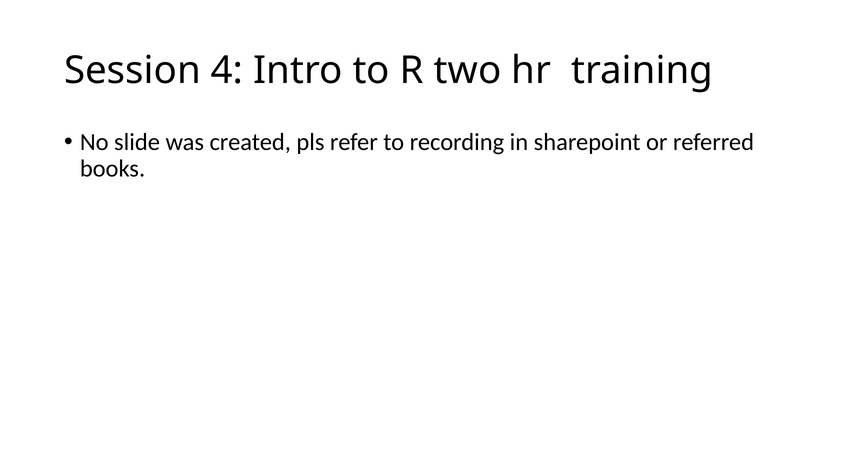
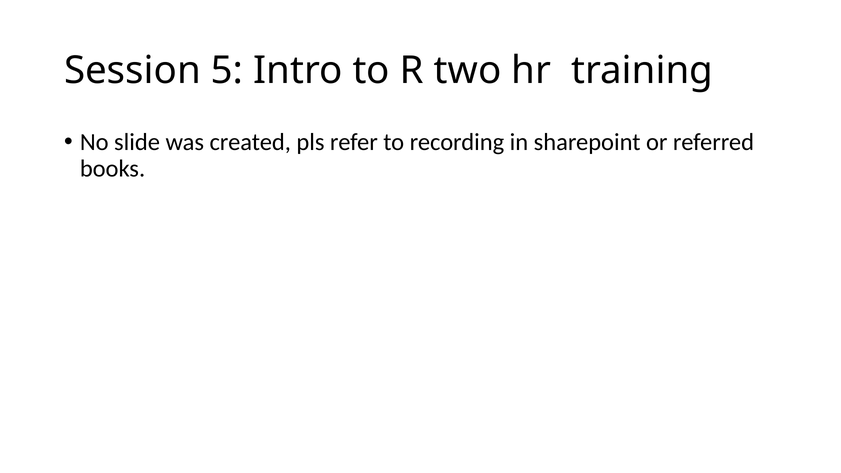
4: 4 -> 5
